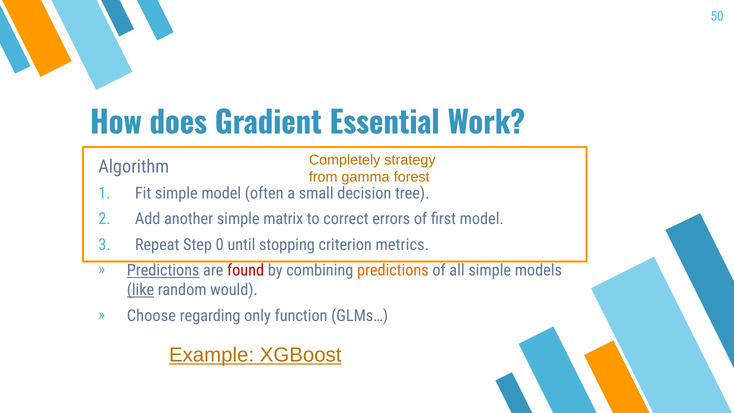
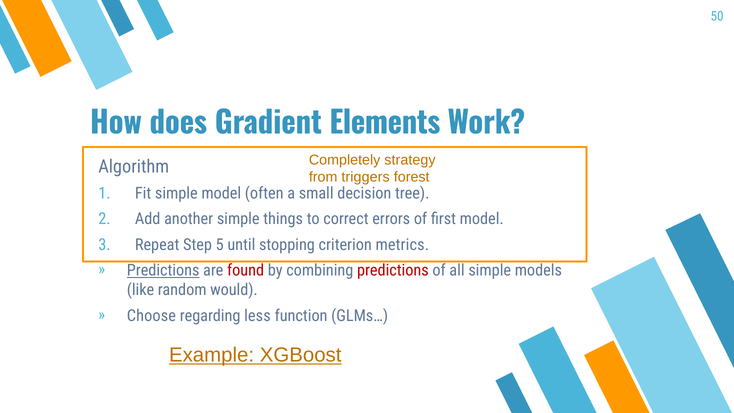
Essential: Essential -> Elements
gamma: gamma -> triggers
matrix: matrix -> things
0: 0 -> 5
predictions at (393, 270) colour: orange -> red
like underline: present -> none
only: only -> less
